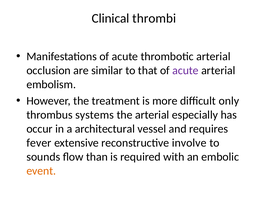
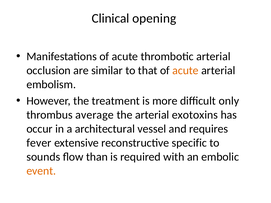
thrombi: thrombi -> opening
acute at (185, 71) colour: purple -> orange
systems: systems -> average
especially: especially -> exotoxins
involve: involve -> specific
